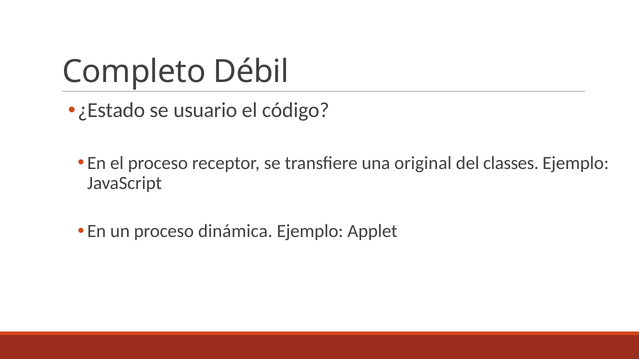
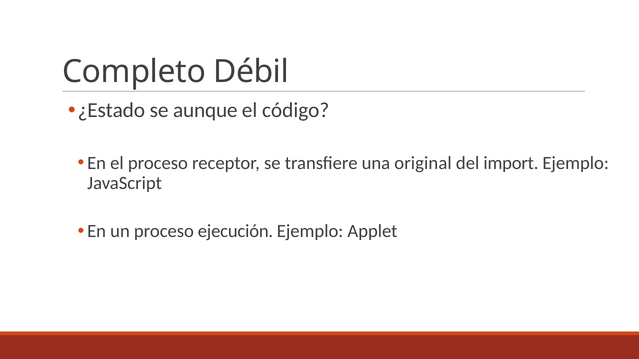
usuario: usuario -> aunque
classes: classes -> import
dinámica: dinámica -> ejecución
